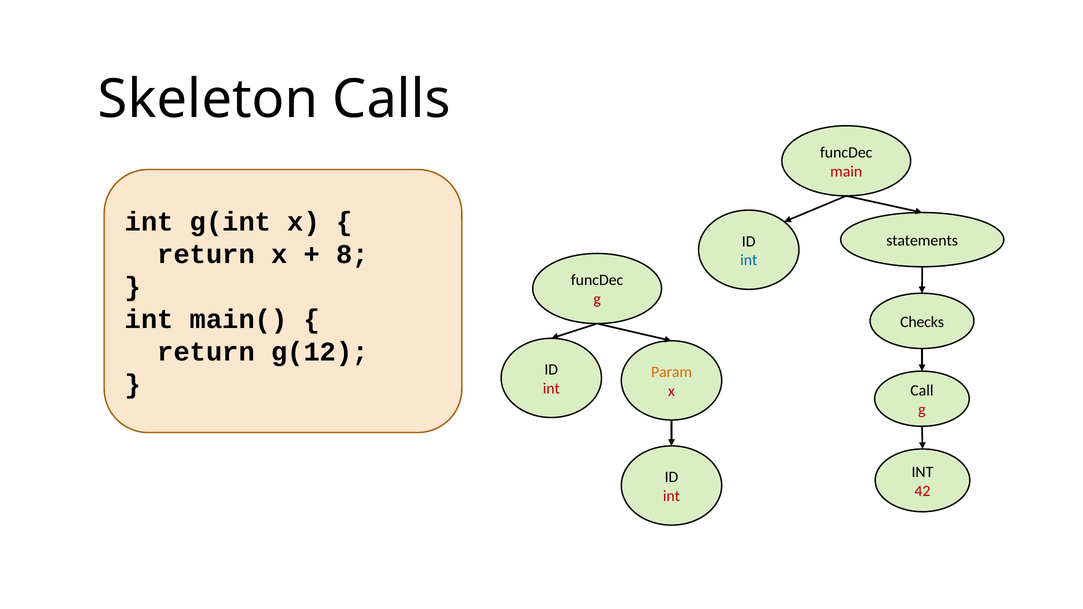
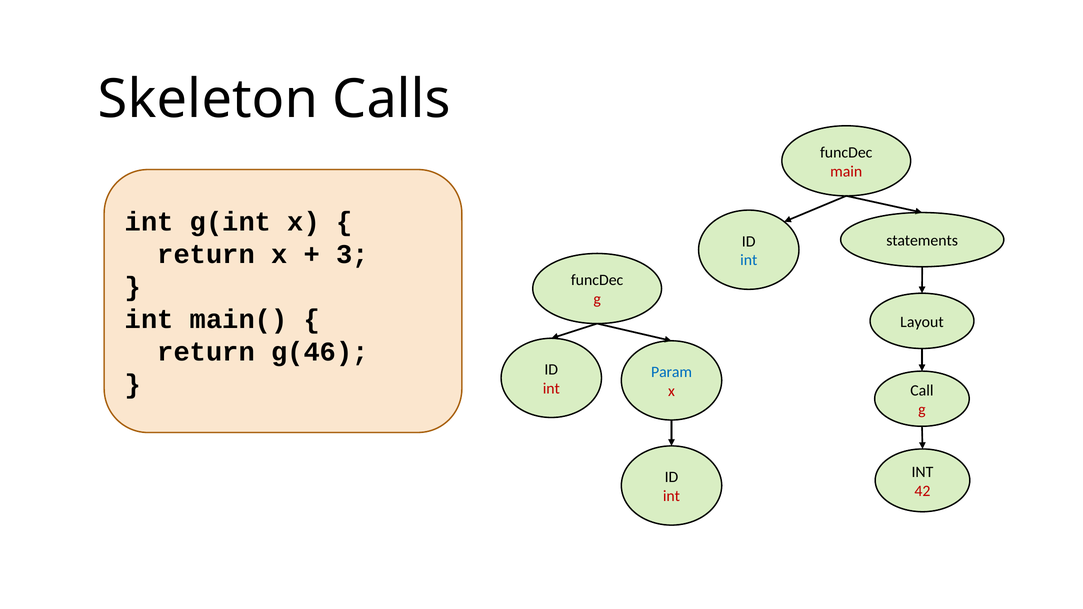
8: 8 -> 3
Checks: Checks -> Layout
g(12: g(12 -> g(46
Param colour: orange -> blue
